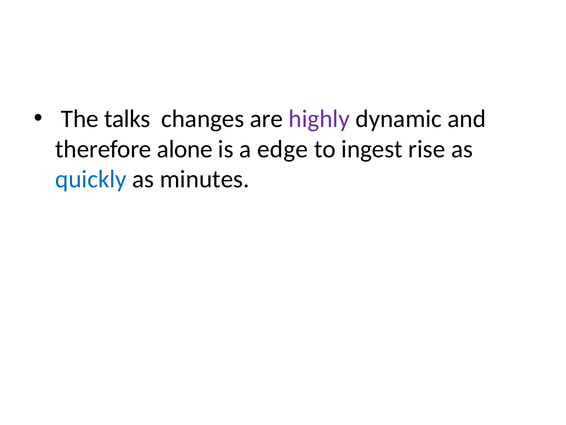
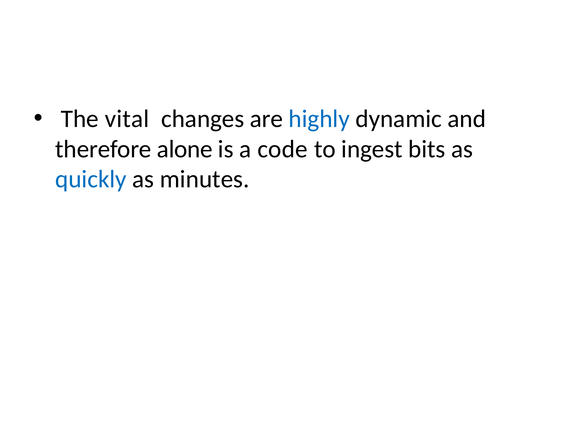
talks: talks -> vital
highly colour: purple -> blue
edge: edge -> code
rise: rise -> bits
